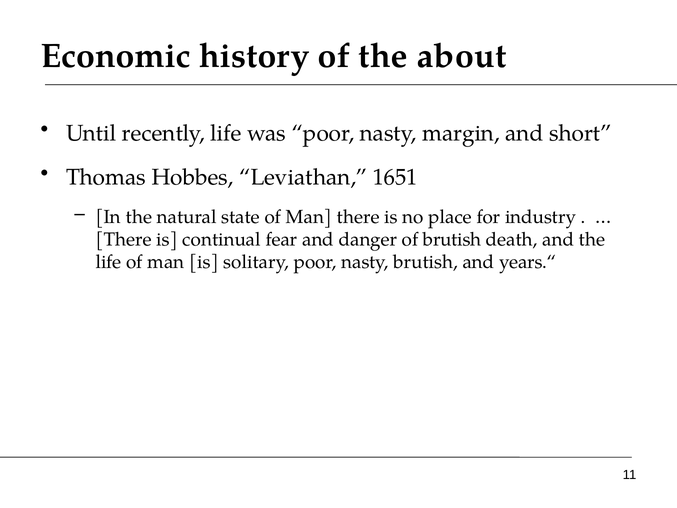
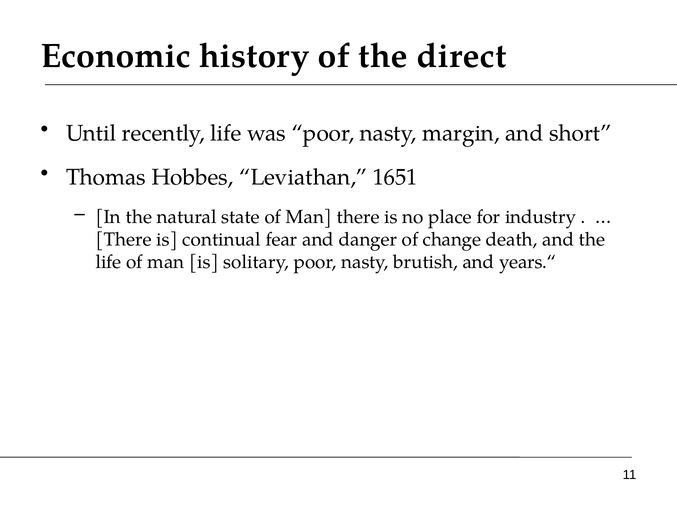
about: about -> direct
of brutish: brutish -> change
